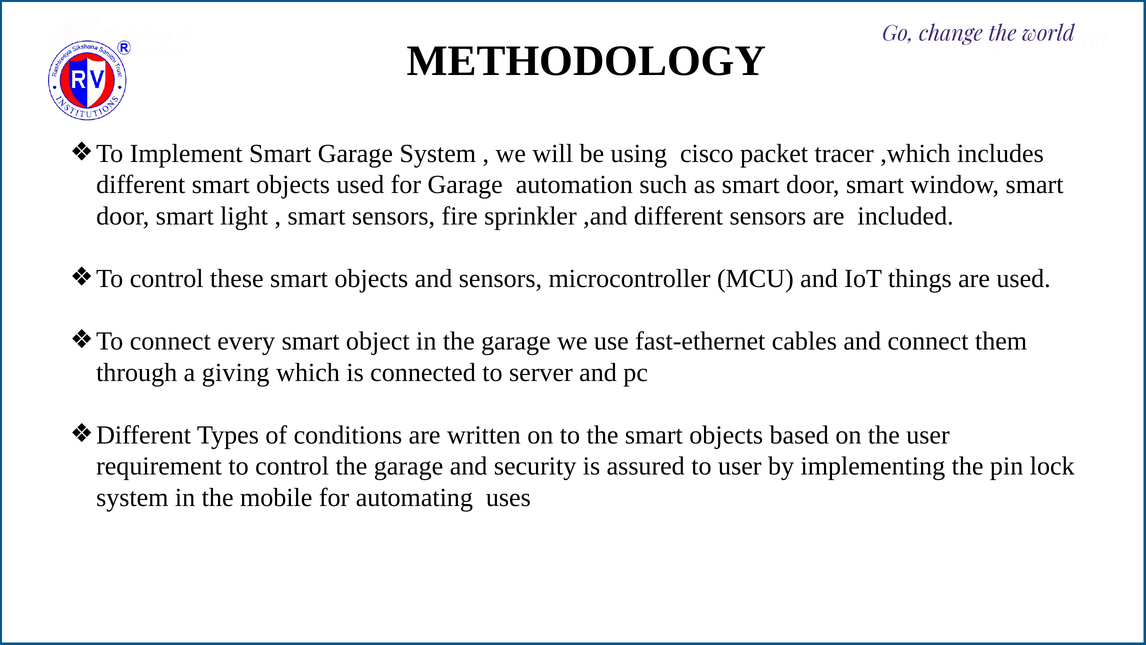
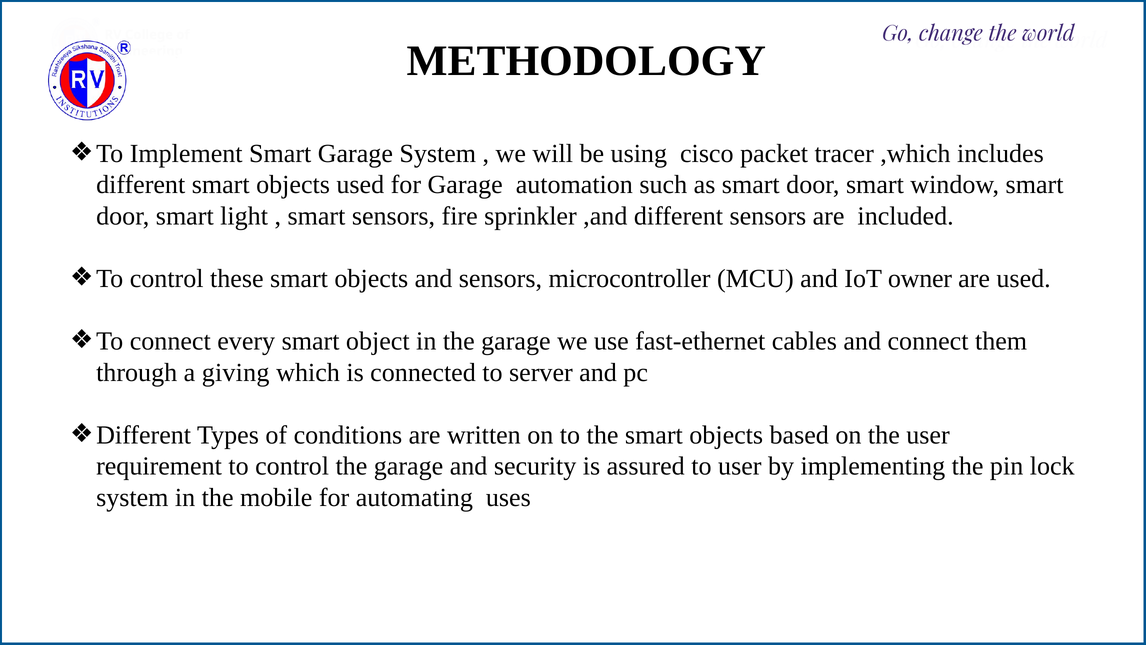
things: things -> owner
